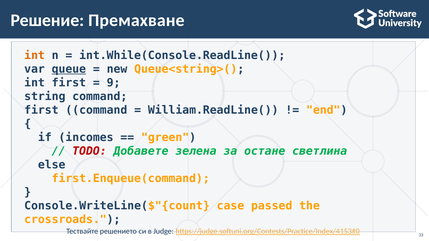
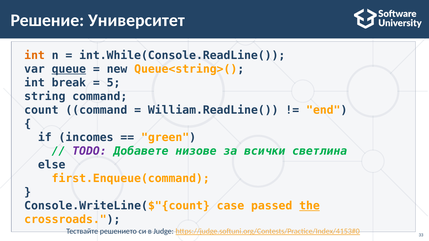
Премахване: Премахване -> Университет
int first: first -> break
9: 9 -> 5
first at (41, 110): first -> count
TODO colour: red -> purple
зелена: зелена -> низове
остане: остане -> всички
the underline: none -> present
